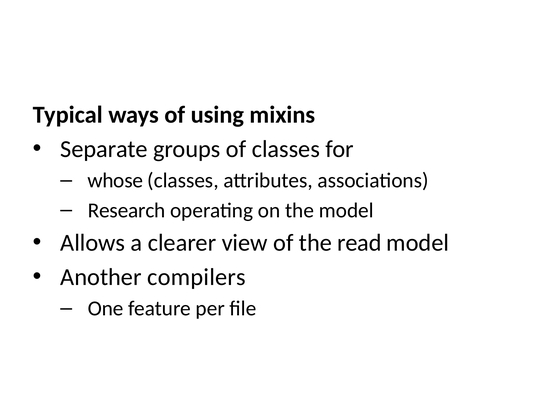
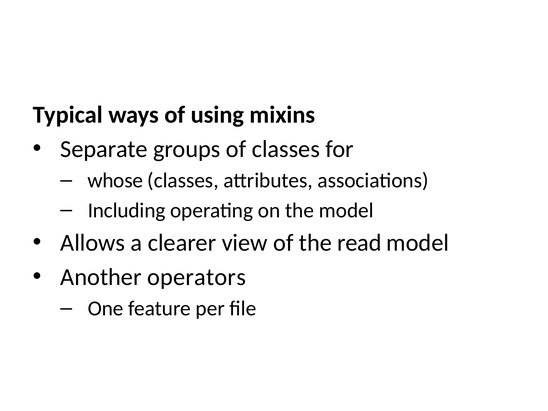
Research: Research -> Including
compilers: compilers -> operators
